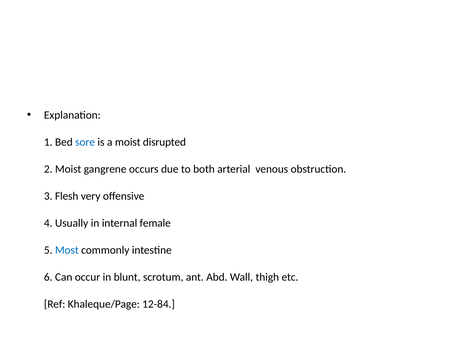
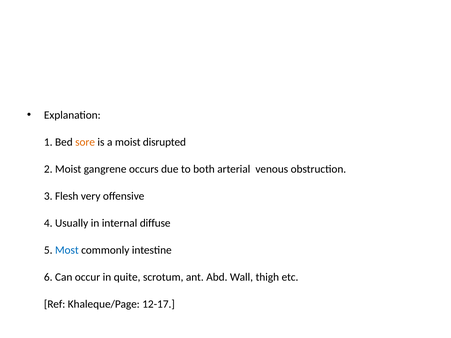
sore colour: blue -> orange
female: female -> diffuse
blunt: blunt -> quite
12-84: 12-84 -> 12-17
